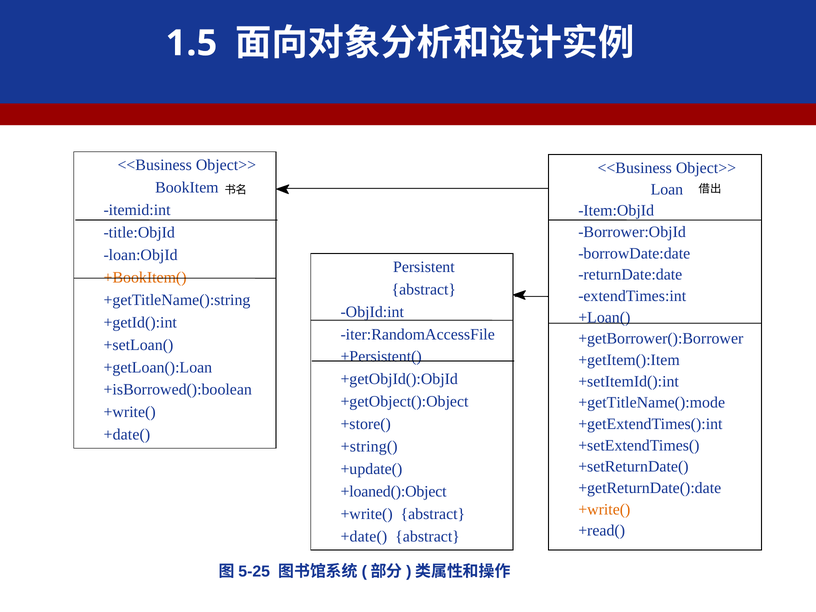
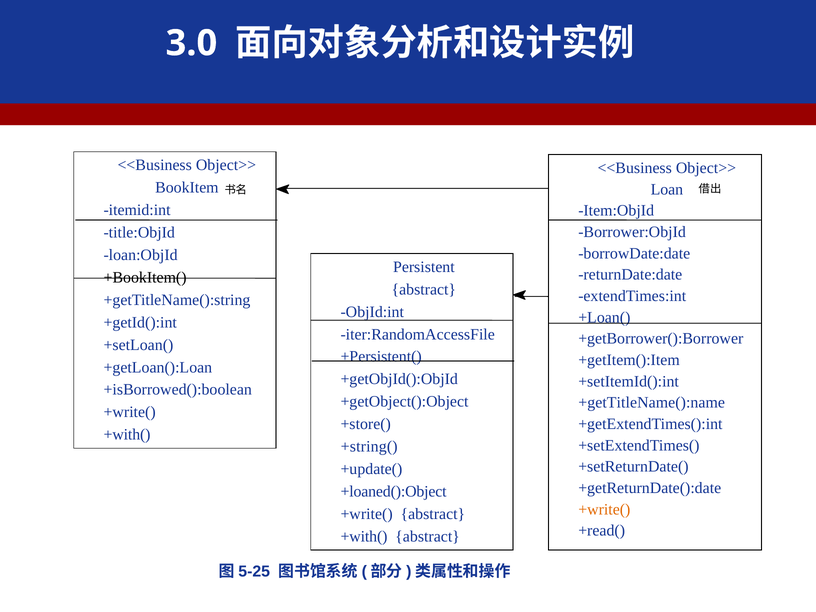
1.5: 1.5 -> 3.0
+BookItem( colour: orange -> black
+getTitleName():mode: +getTitleName():mode -> +getTitleName():name
+date( at (127, 435): +date( -> +with(
+date( at (364, 536): +date( -> +with(
